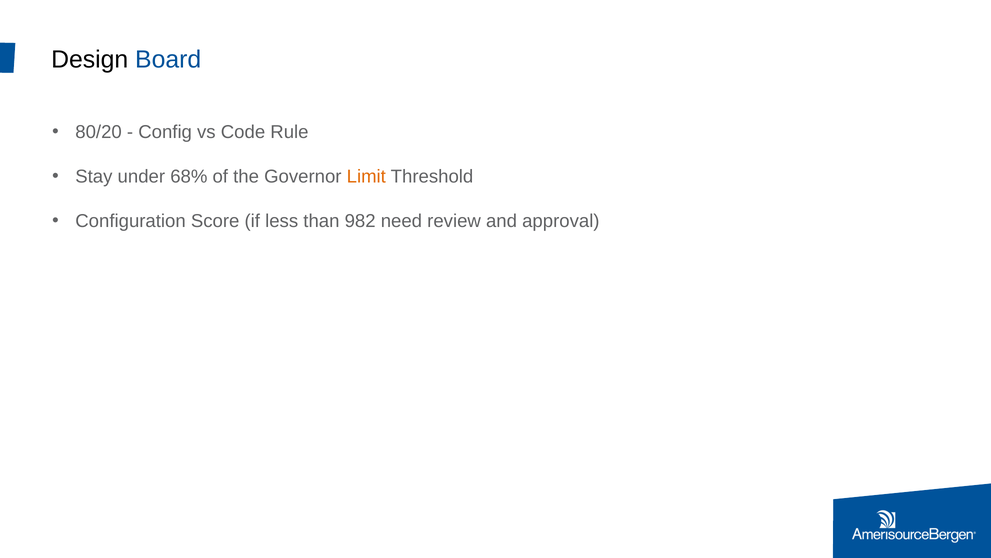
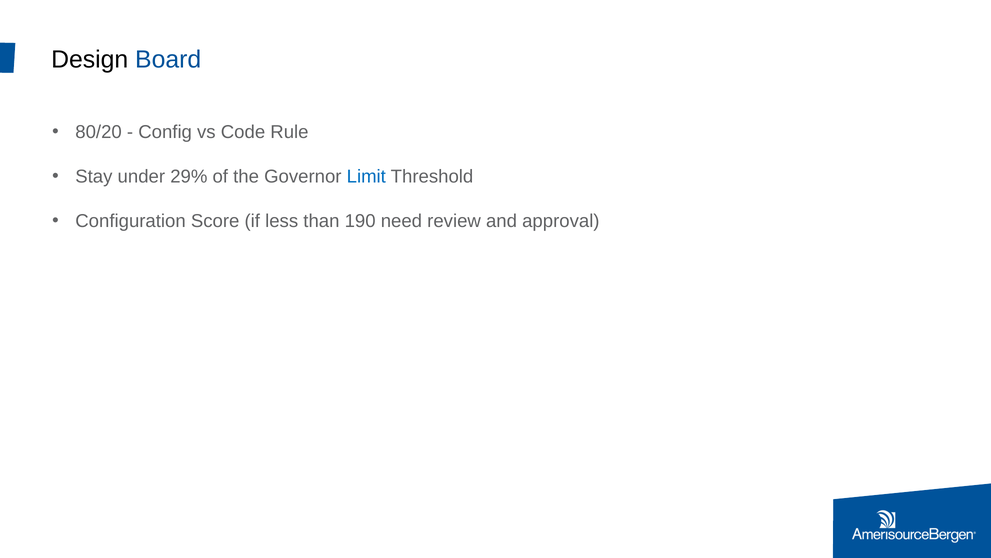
68%: 68% -> 29%
Limit colour: orange -> blue
982: 982 -> 190
